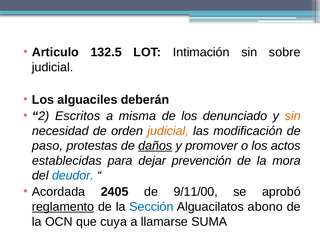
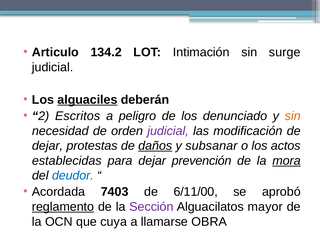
132.5: 132.5 -> 134.2
sobre: sobre -> surge
alguaciles underline: none -> present
misma: misma -> peligro
judicial at (168, 131) colour: orange -> purple
paso at (47, 146): paso -> dejar
promover: promover -> subsanar
mora underline: none -> present
2405: 2405 -> 7403
9/11/00: 9/11/00 -> 6/11/00
Sección colour: blue -> purple
abono: abono -> mayor
SUMA: SUMA -> OBRA
